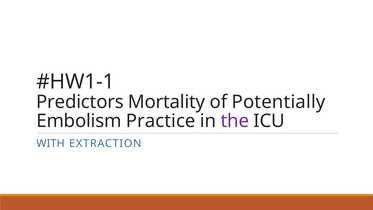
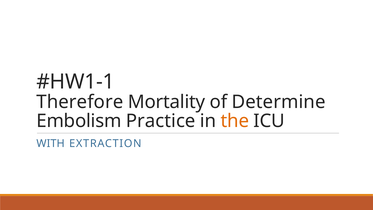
Predictors: Predictors -> Therefore
Potentially: Potentially -> Determine
the colour: purple -> orange
